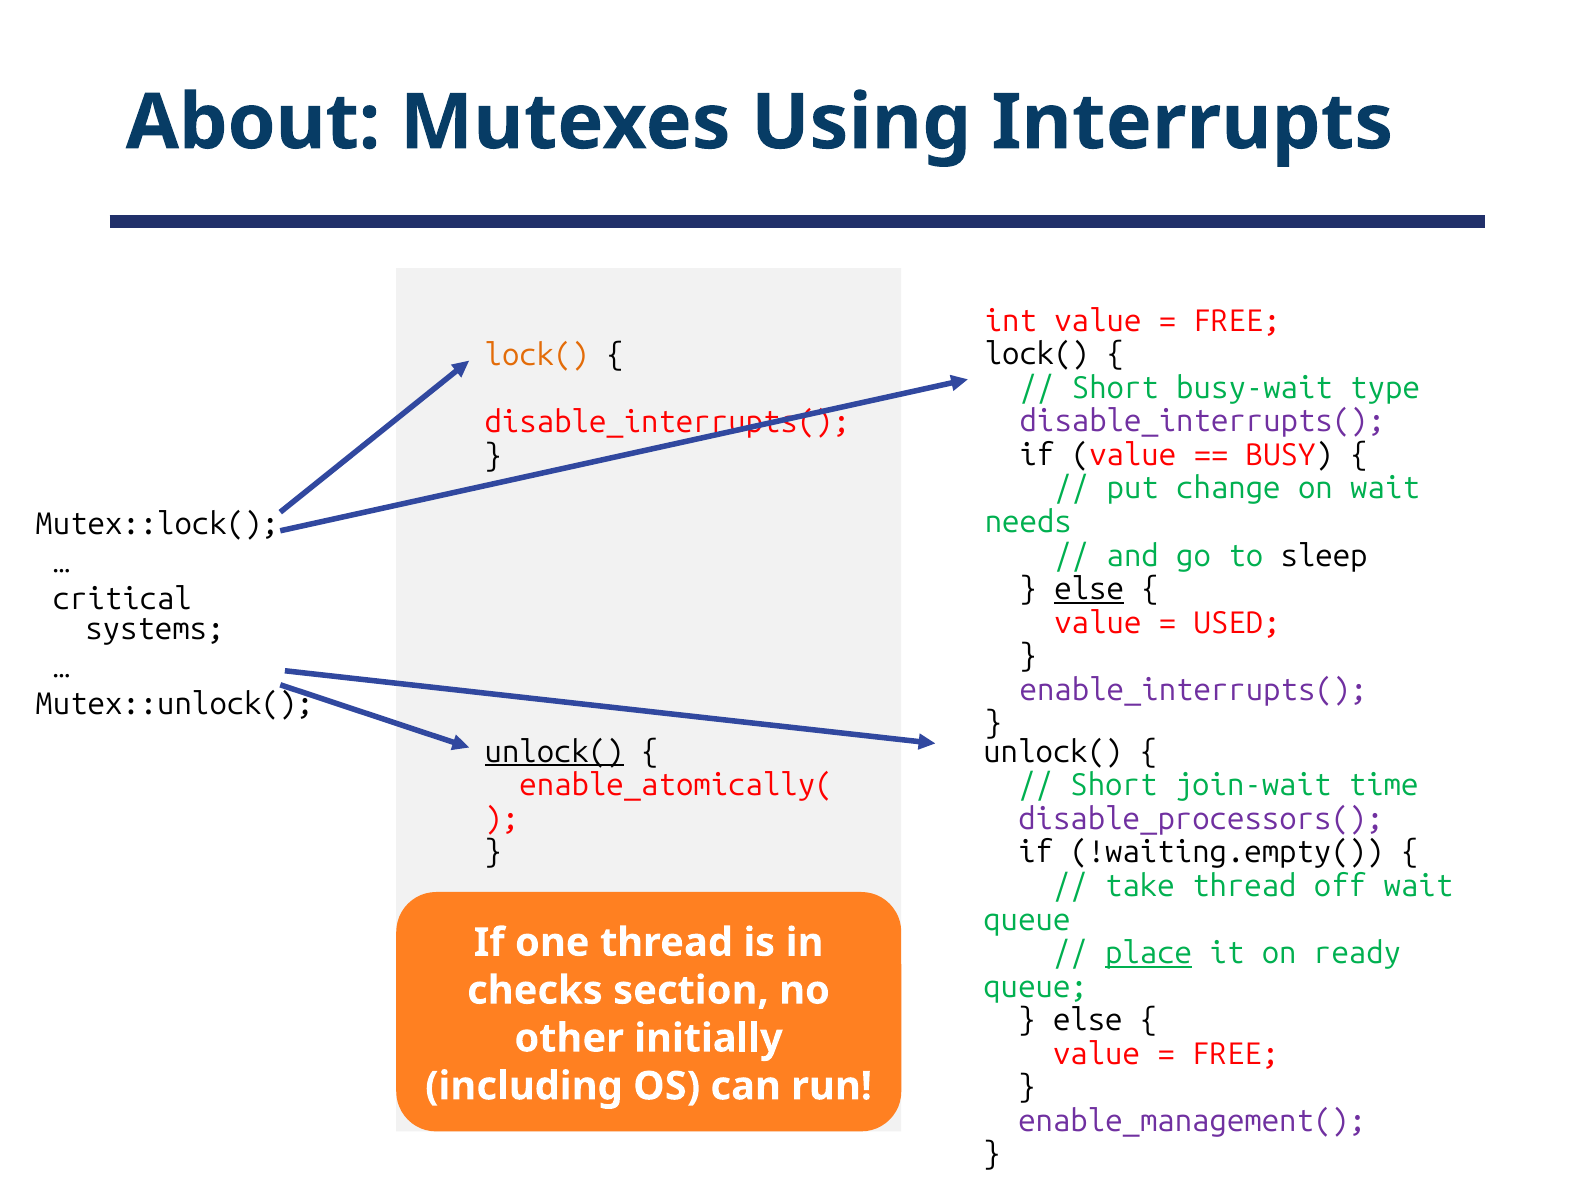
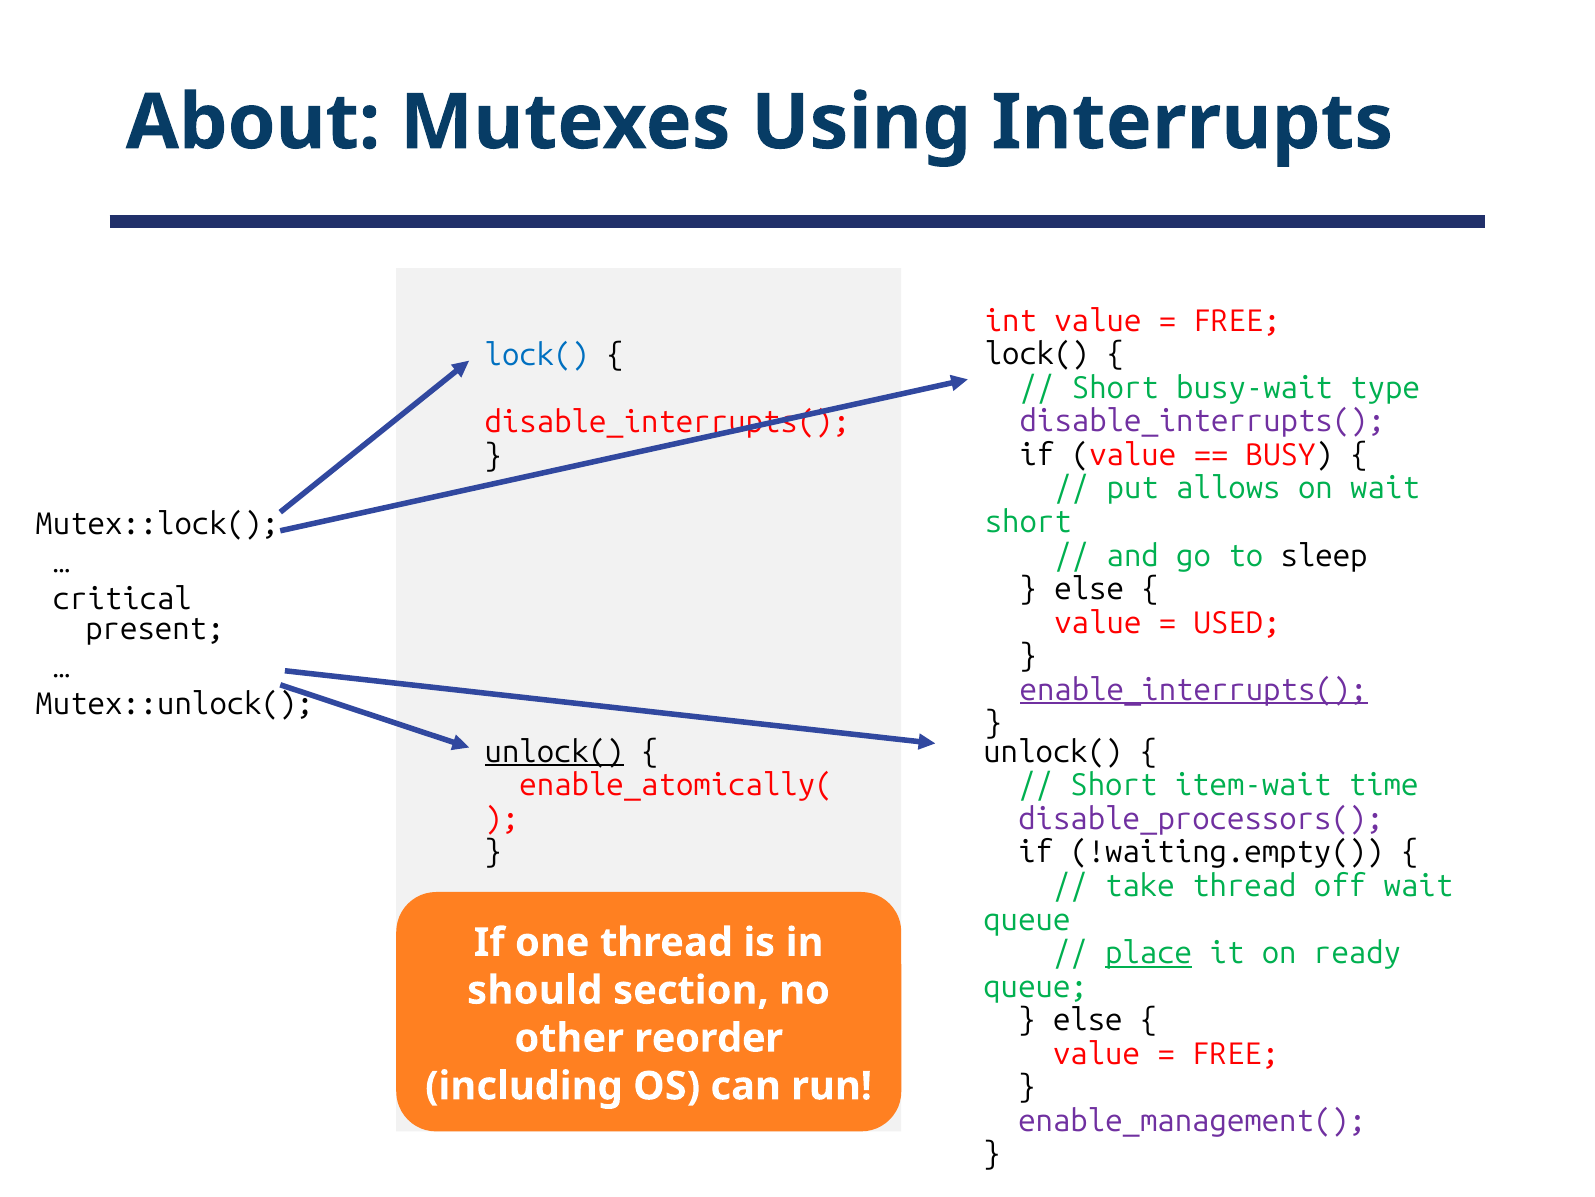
lock( at (537, 355) colour: orange -> blue
change: change -> allows
needs at (1028, 522): needs -> short
else at (1089, 589) underline: present -> none
systems: systems -> present
enable_interrupts( underline: none -> present
join-wait: join-wait -> item-wait
checks: checks -> should
initially: initially -> reorder
